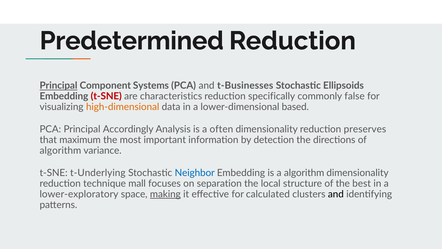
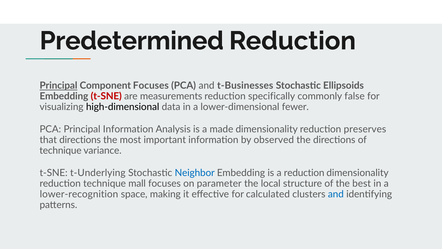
Component Systems: Systems -> Focuses
characteristics: characteristics -> measurements
high-dimensional colour: orange -> black
based: based -> fewer
Principal Accordingly: Accordingly -> Information
often: often -> made
that maximum: maximum -> directions
detection: detection -> observed
algorithm at (60, 150): algorithm -> technique
a algorithm: algorithm -> reduction
separation: separation -> parameter
lower-exploratory: lower-exploratory -> lower-recognition
making underline: present -> none
and at (336, 194) colour: black -> blue
